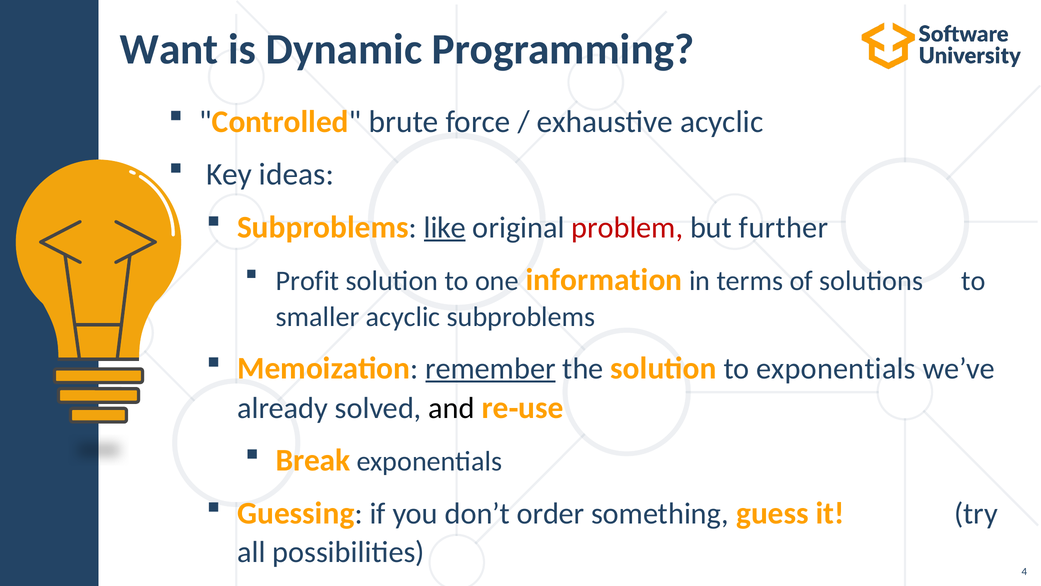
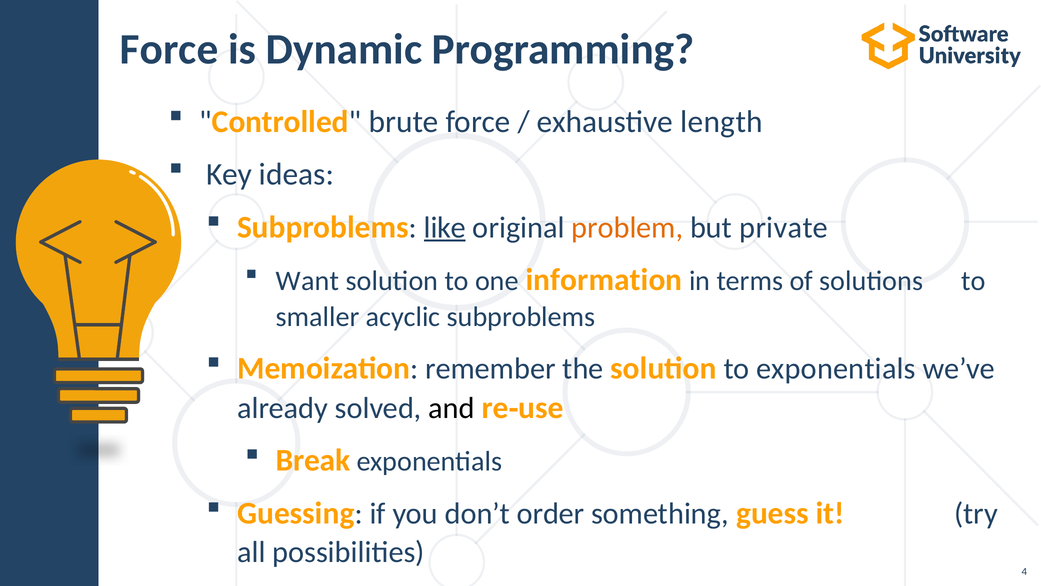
Want at (169, 49): Want -> Force
exhaustive acyclic: acyclic -> length
problem colour: red -> orange
further: further -> private
Profit: Profit -> Want
remember underline: present -> none
